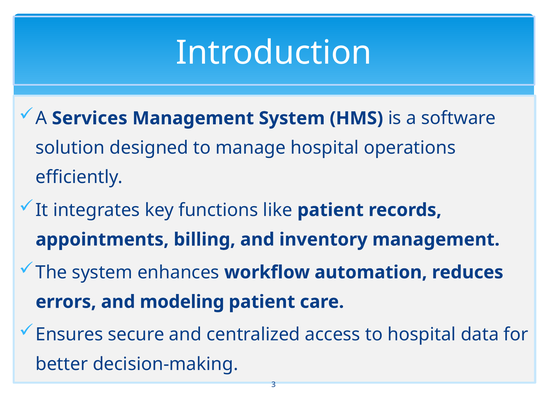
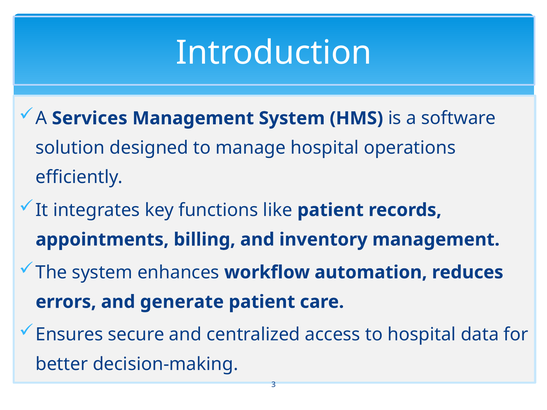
modeling: modeling -> generate
